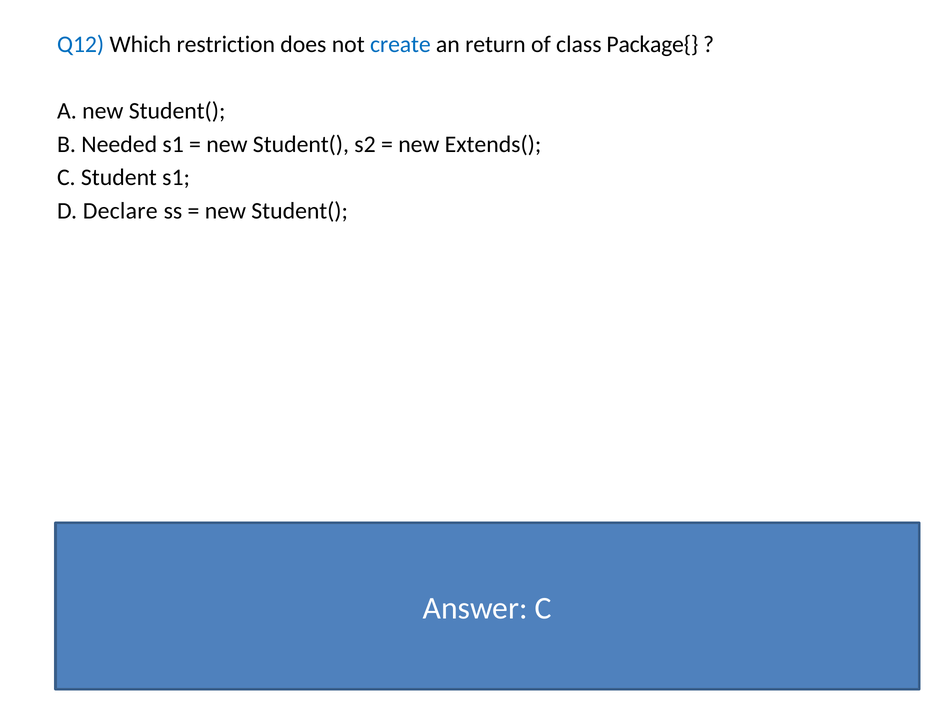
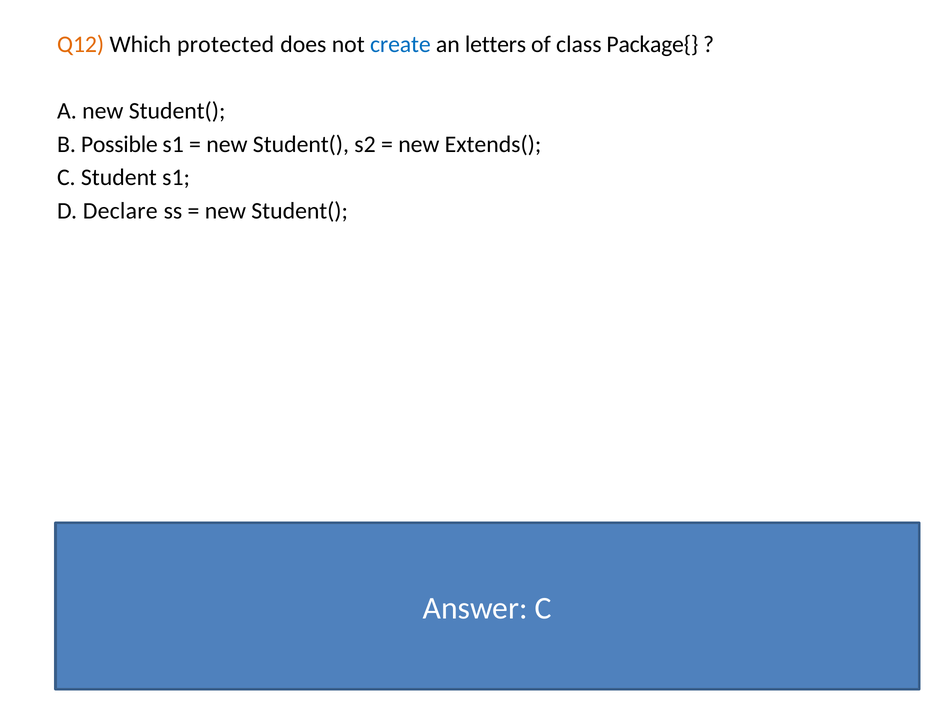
Q12 colour: blue -> orange
restriction: restriction -> protected
return: return -> letters
Needed: Needed -> Possible
